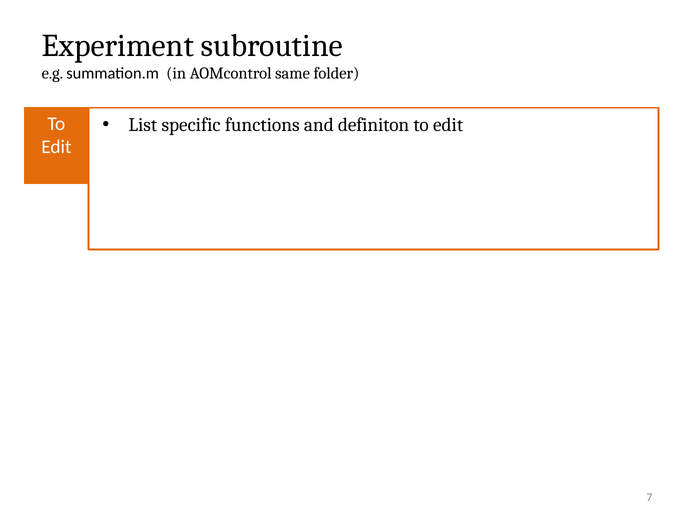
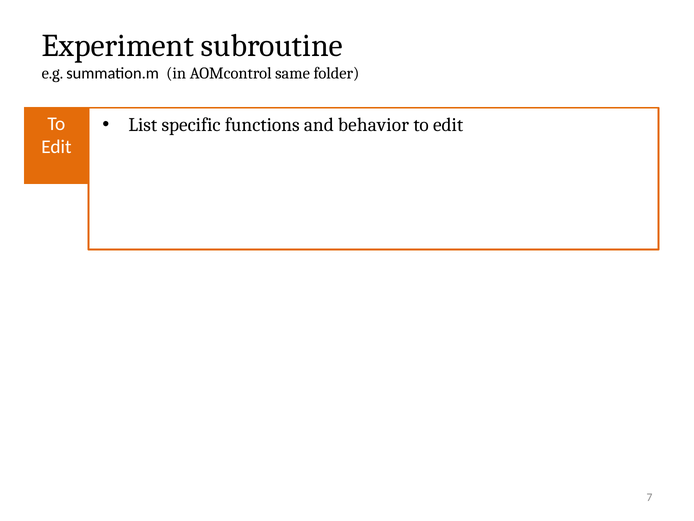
definiton: definiton -> behavior
